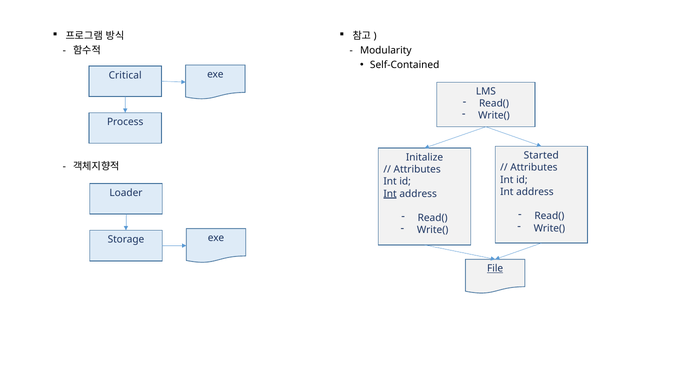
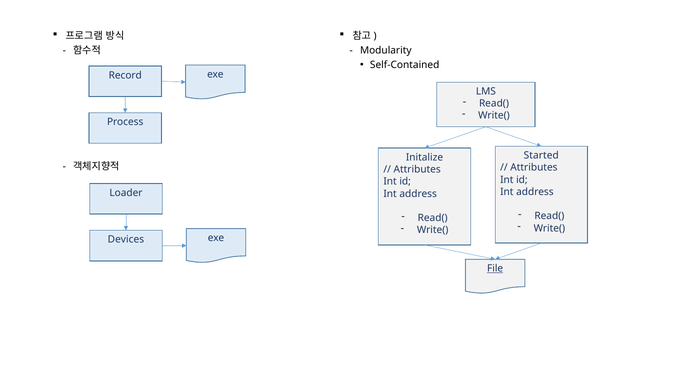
Critical: Critical -> Record
Int at (390, 194) underline: present -> none
Storage: Storage -> Devices
